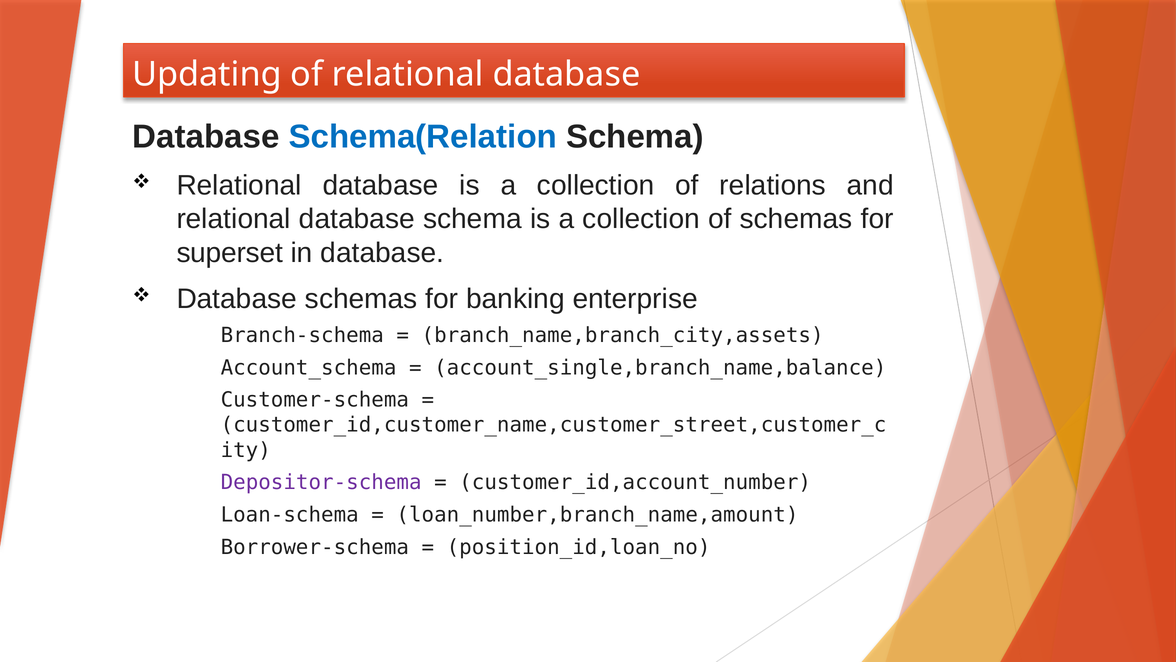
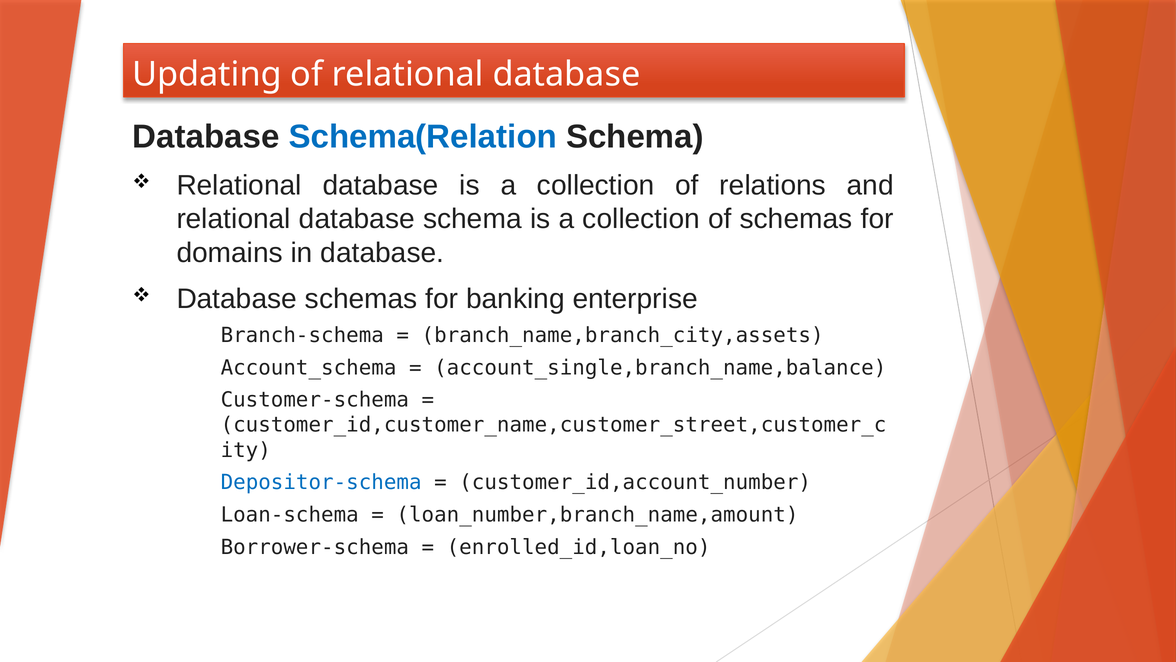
superset: superset -> domains
Depositor-schema colour: purple -> blue
position_id,loan_no: position_id,loan_no -> enrolled_id,loan_no
